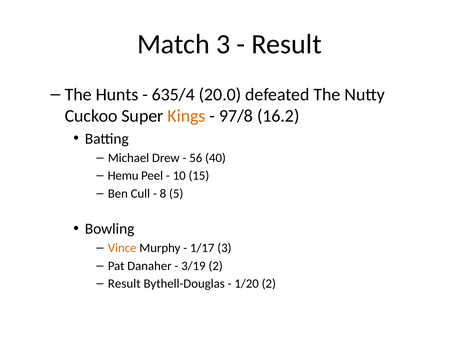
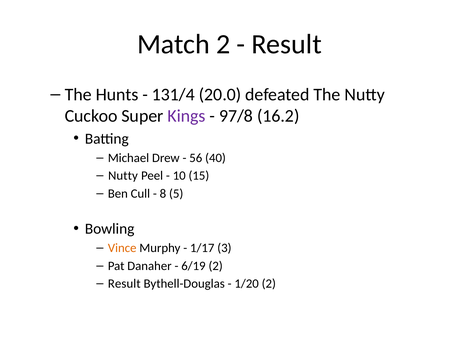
Match 3: 3 -> 2
635/4: 635/4 -> 131/4
Kings colour: orange -> purple
Hemu at (123, 176): Hemu -> Nutty
3/19: 3/19 -> 6/19
